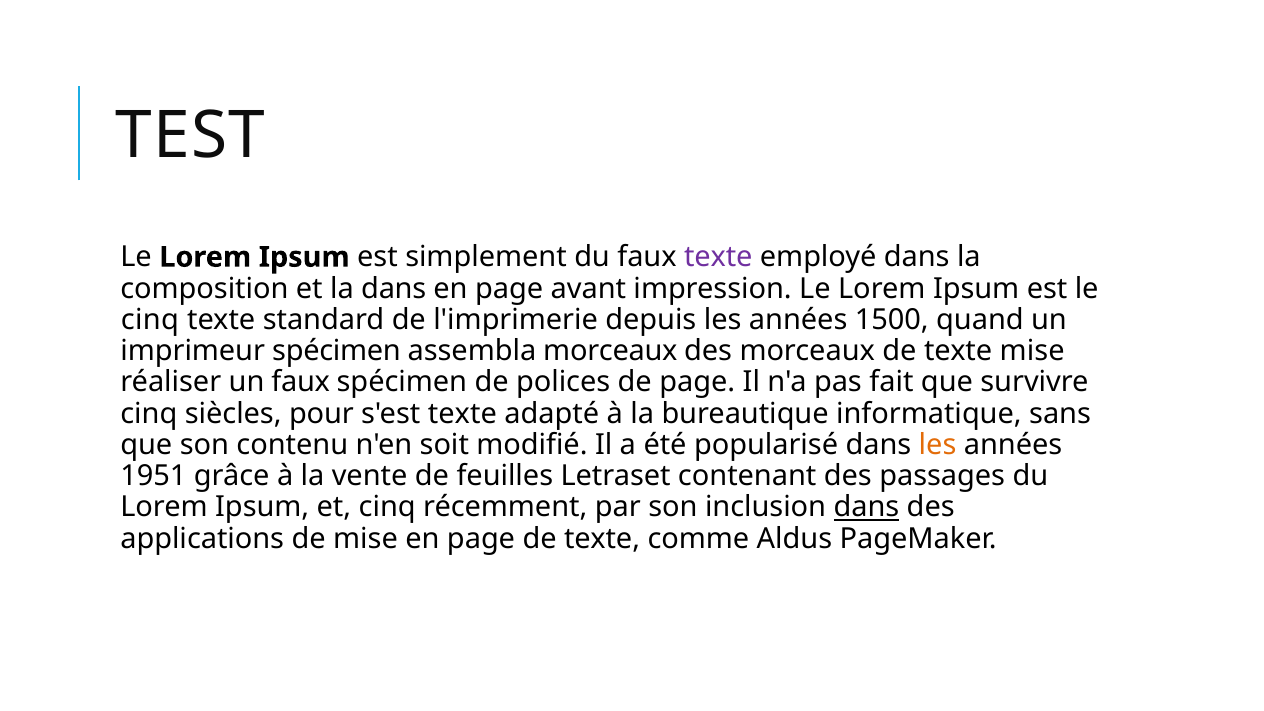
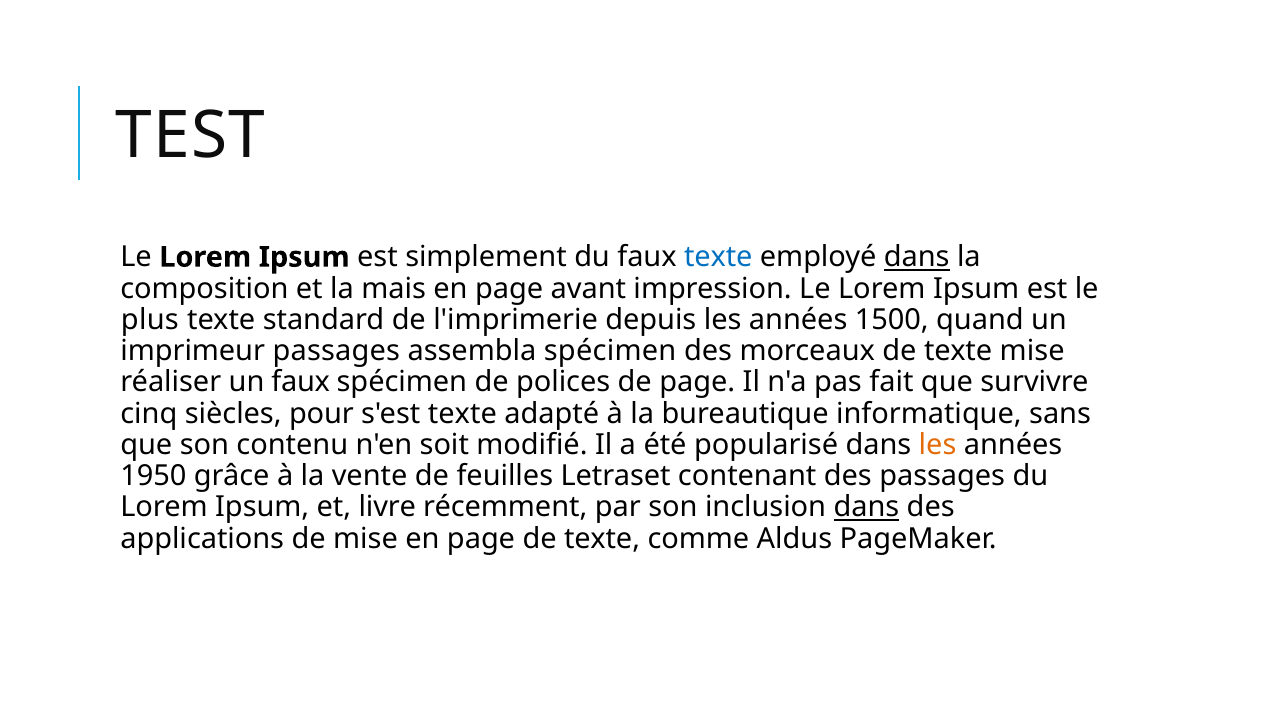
texte at (718, 257) colour: purple -> blue
dans at (917, 257) underline: none -> present
la dans: dans -> mais
cinq at (150, 320): cinq -> plus
imprimeur spécimen: spécimen -> passages
assembla morceaux: morceaux -> spécimen
1951: 1951 -> 1950
et cinq: cinq -> livre
